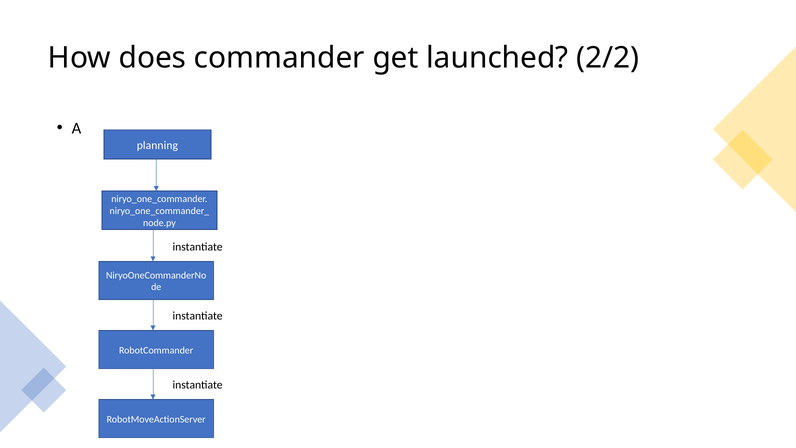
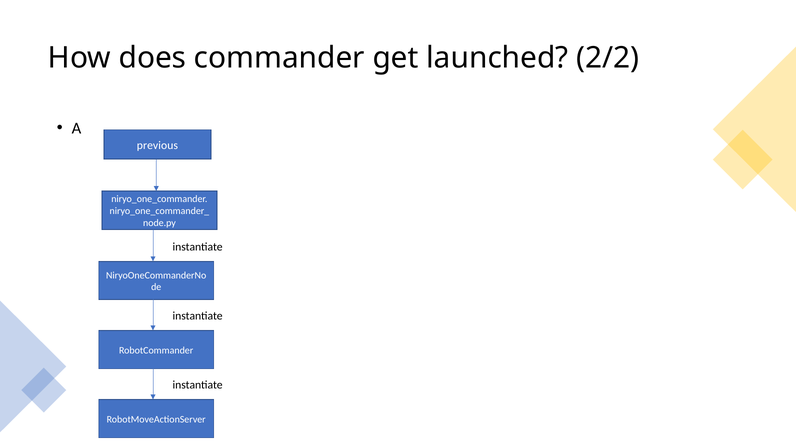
planning: planning -> previous
